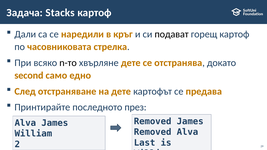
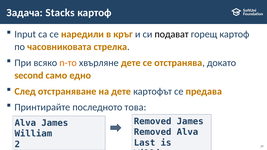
Дали: Дали -> Input
n-то colour: black -> orange
през: през -> това
